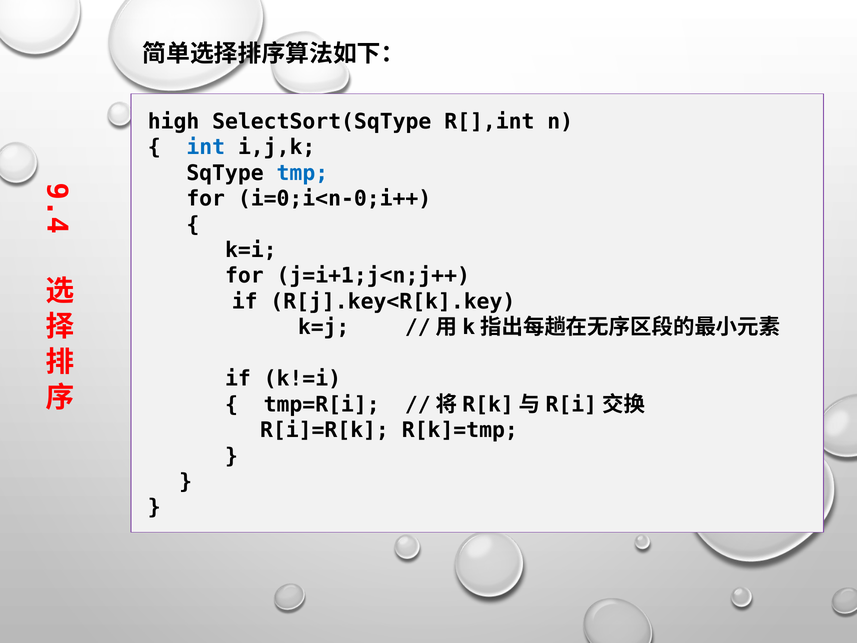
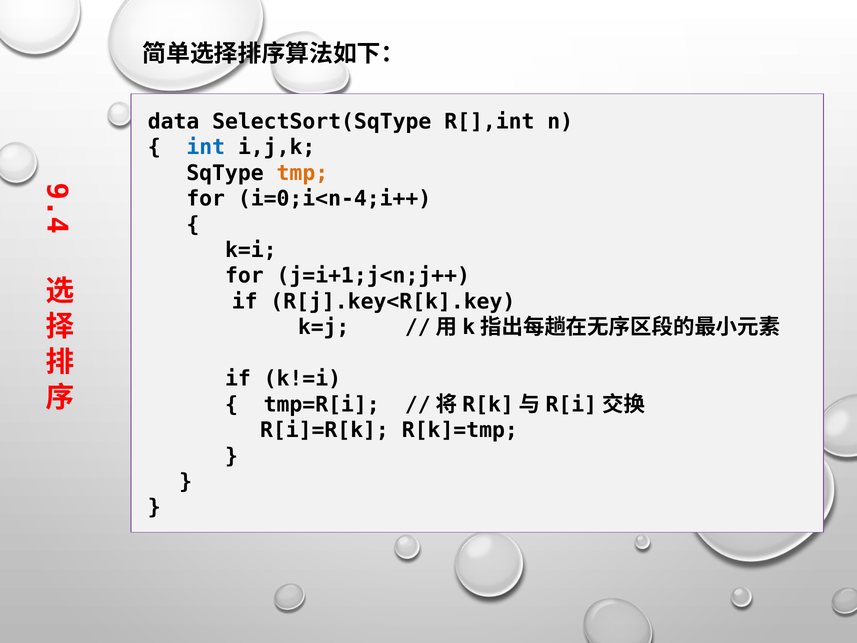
high: high -> data
tmp colour: blue -> orange
i=0;i<n-0;i++: i=0;i<n-0;i++ -> i=0;i<n-4;i++
